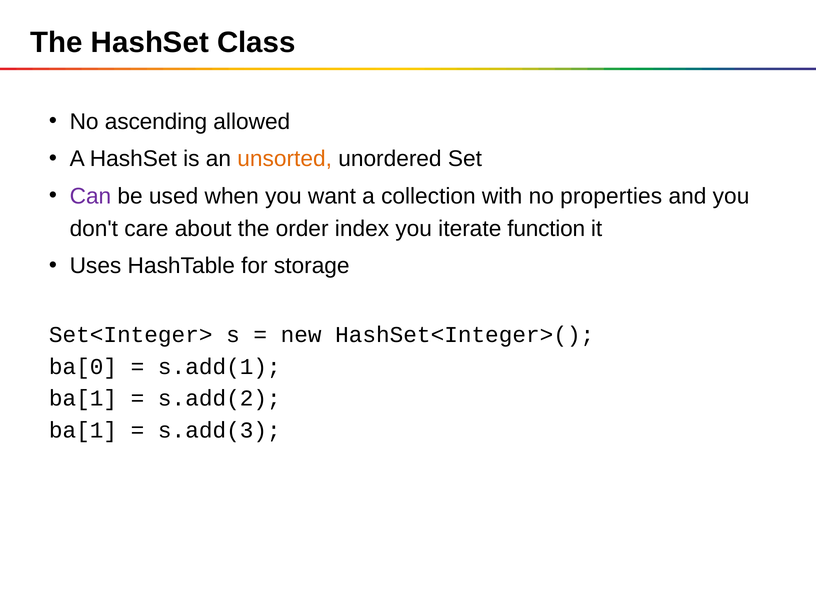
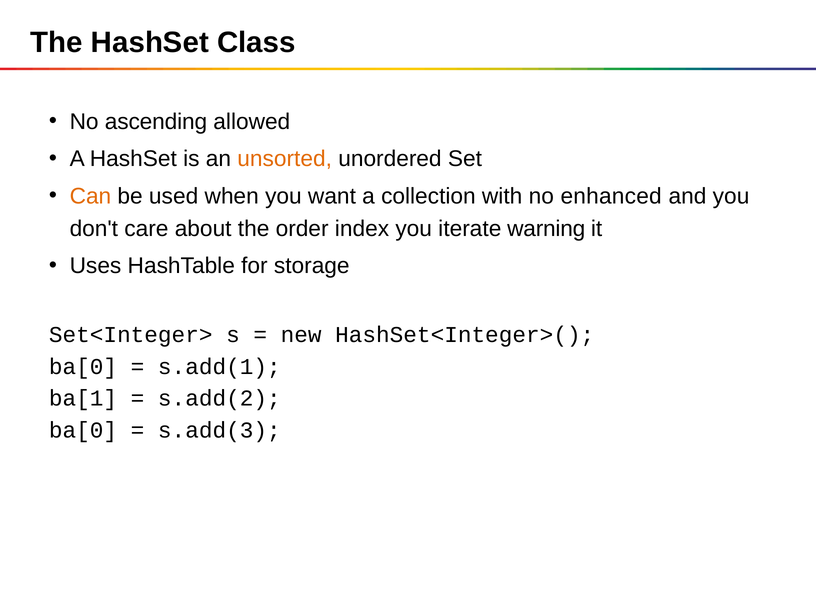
Can colour: purple -> orange
properties: properties -> enhanced
function: function -> warning
ba[1 at (83, 430): ba[1 -> ba[0
